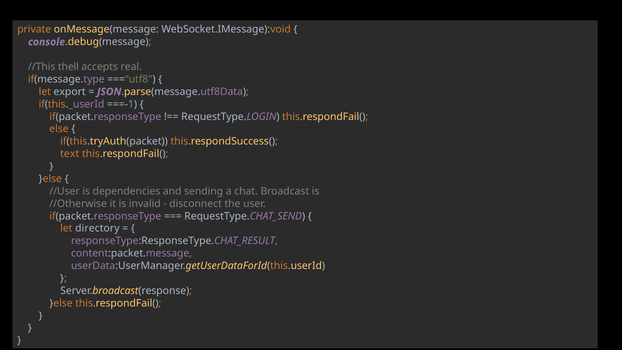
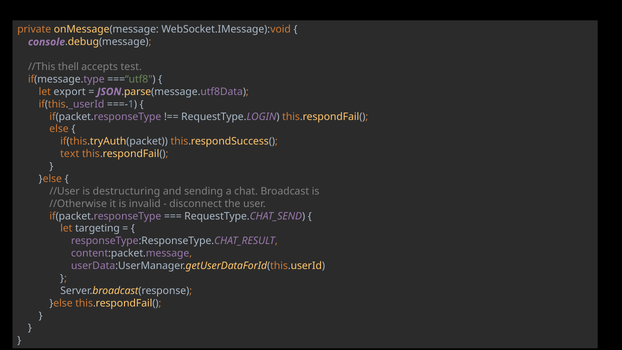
real: real -> test
dependencies: dependencies -> destructuring
directory: directory -> targeting
